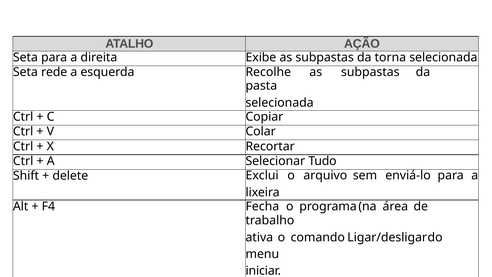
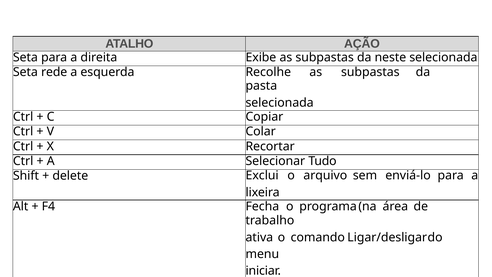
torna: torna -> neste
